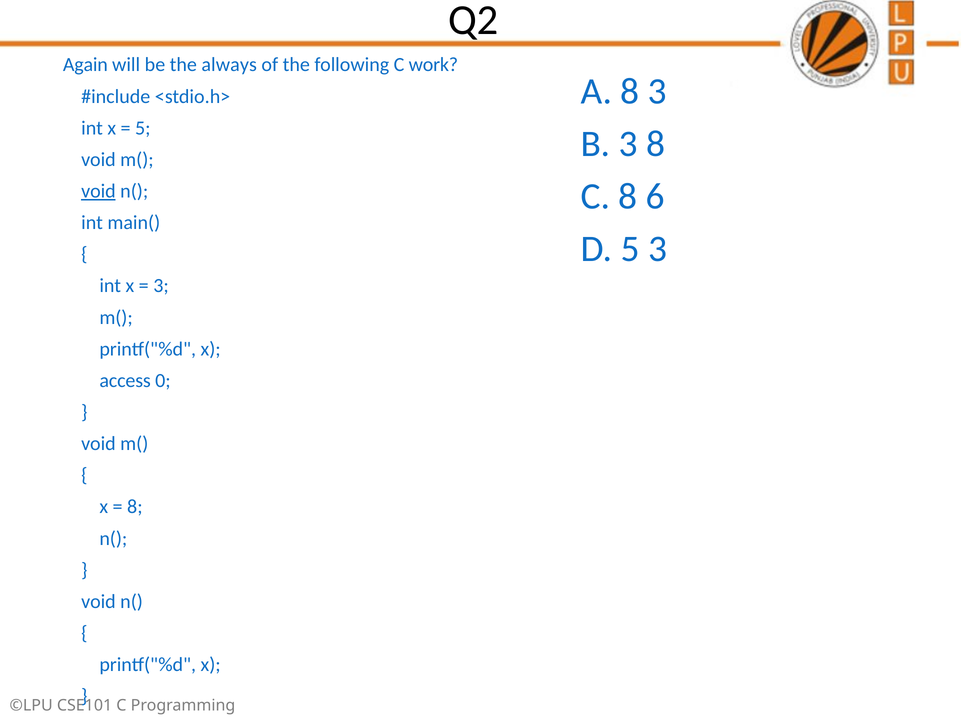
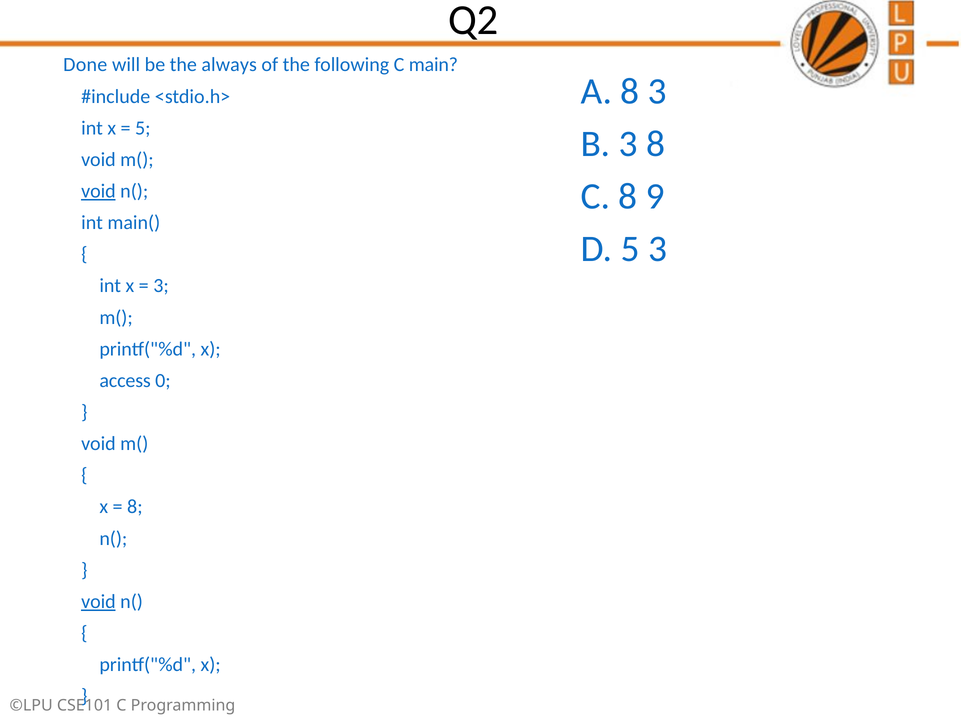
Again: Again -> Done
work: work -> main
6: 6 -> 9
void at (99, 602) underline: none -> present
